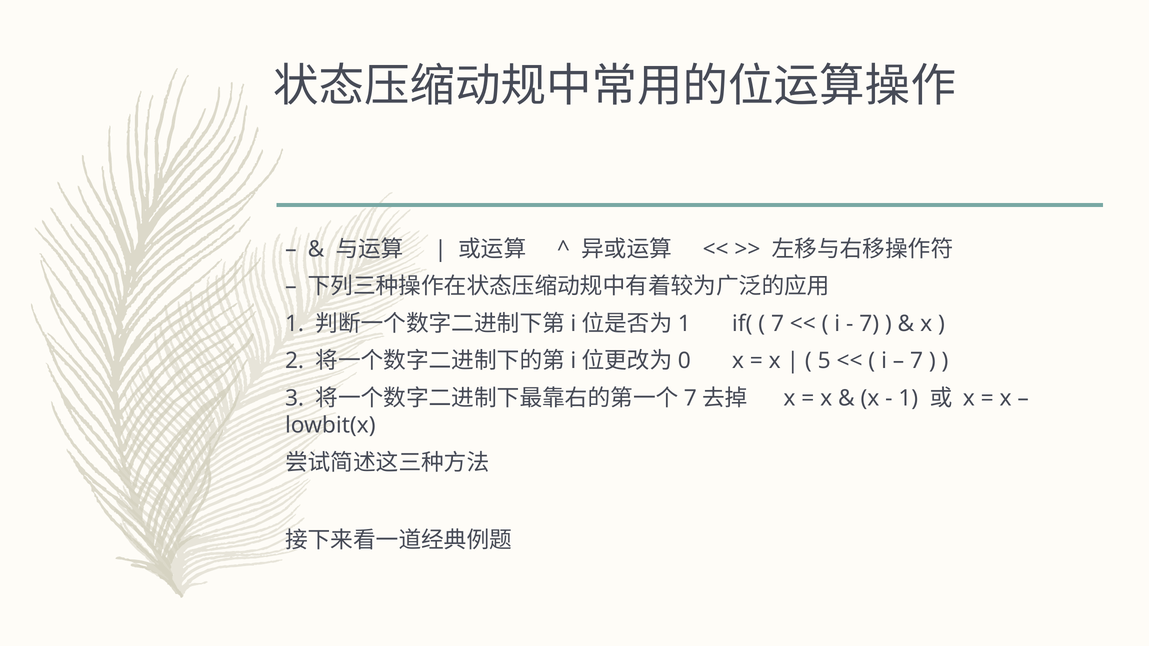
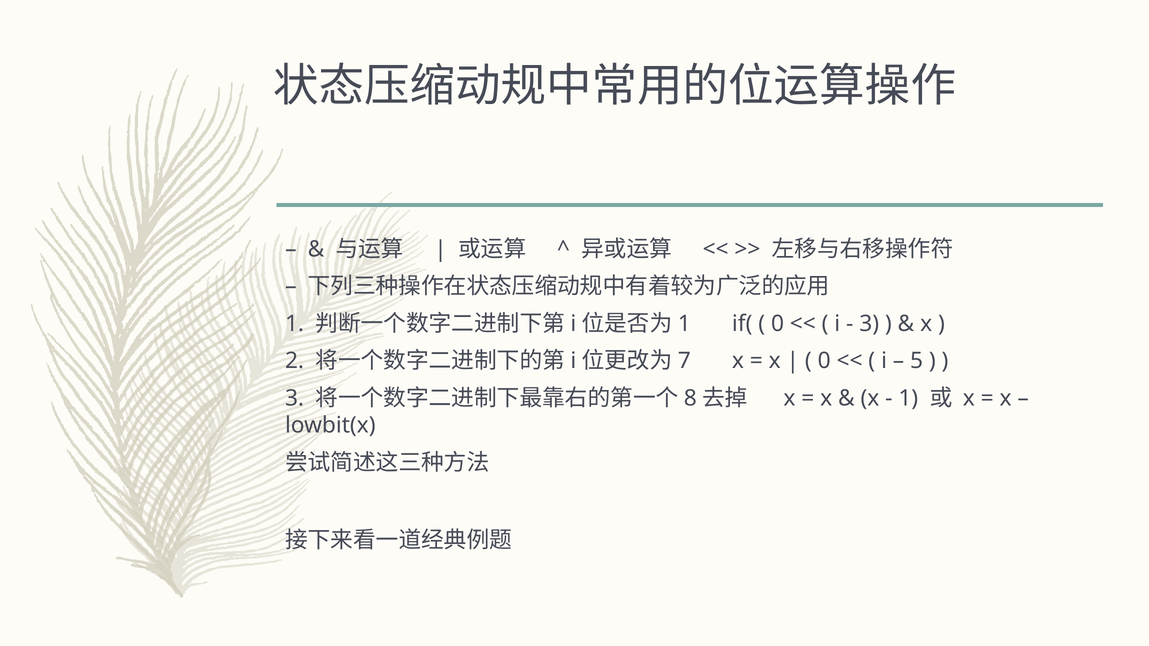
7 at (778, 324): 7 -> 0
7 at (869, 324): 7 -> 3
0: 0 -> 7
5 at (824, 361): 5 -> 0
7 at (917, 361): 7 -> 5
7 at (690, 398): 7 -> 8
